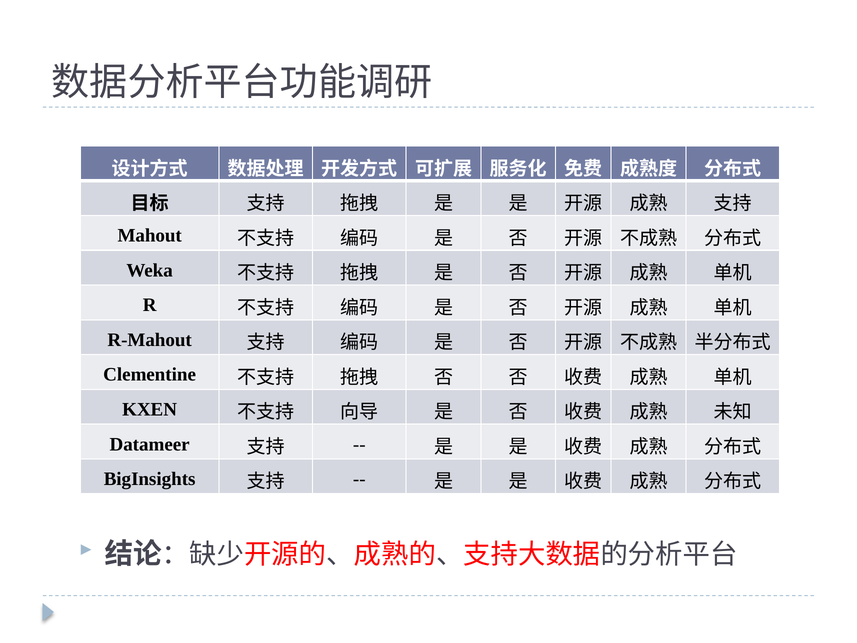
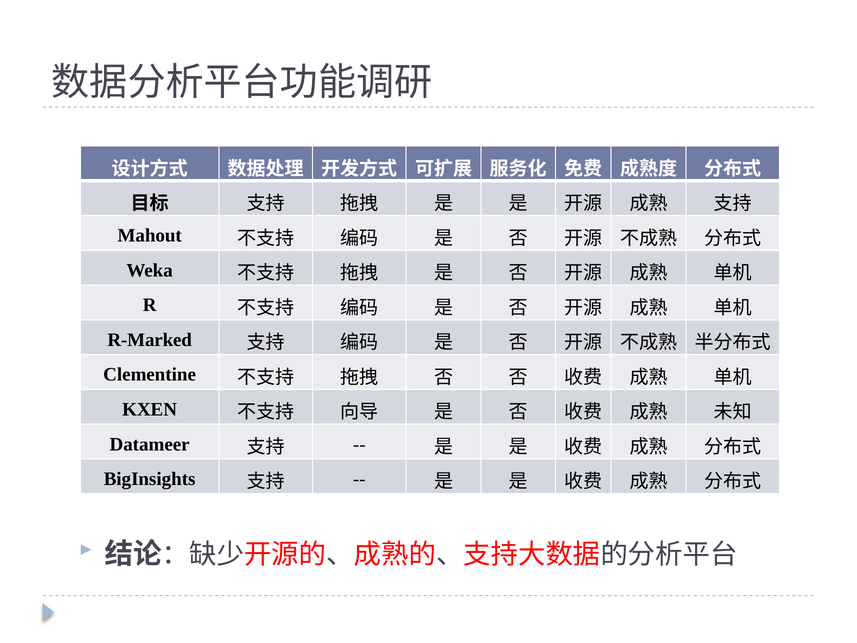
R-Mahout: R-Mahout -> R-Marked
